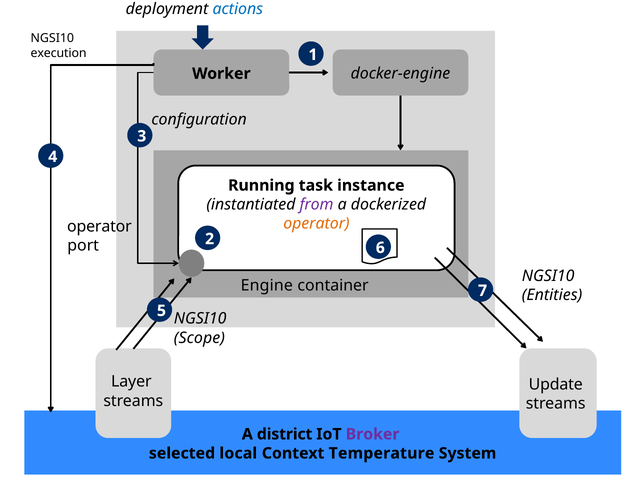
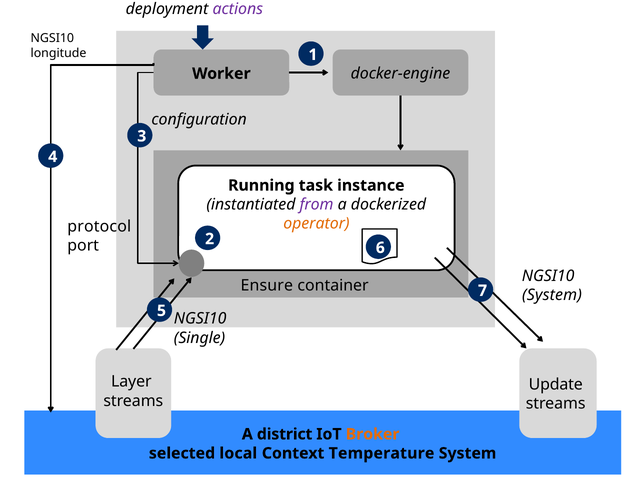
actions colour: blue -> purple
execution: execution -> longitude
operator at (99, 226): operator -> protocol
Engine: Engine -> Ensure
Entities at (552, 295): Entities -> System
Scope: Scope -> Single
Broker colour: purple -> orange
